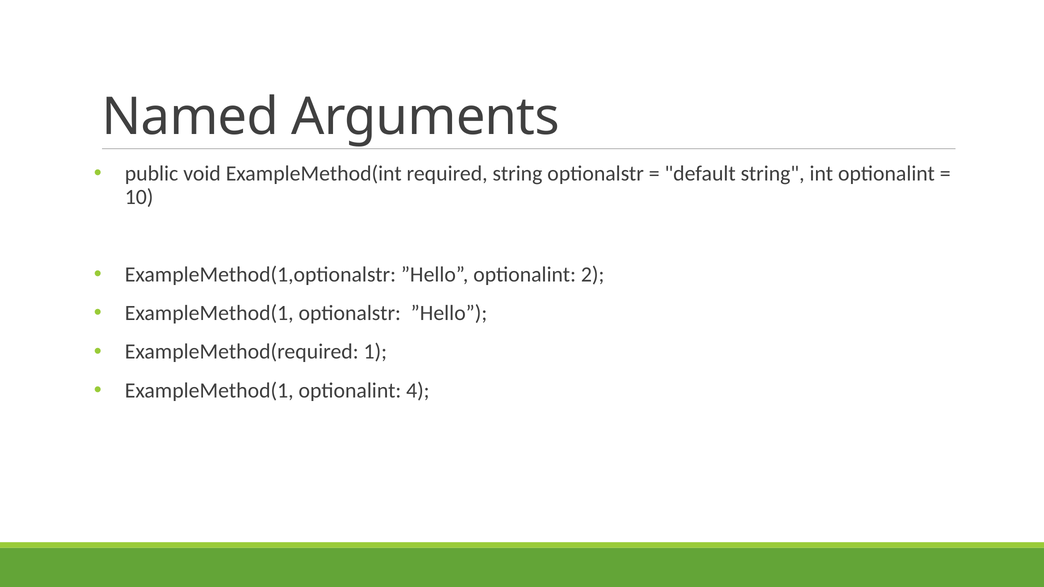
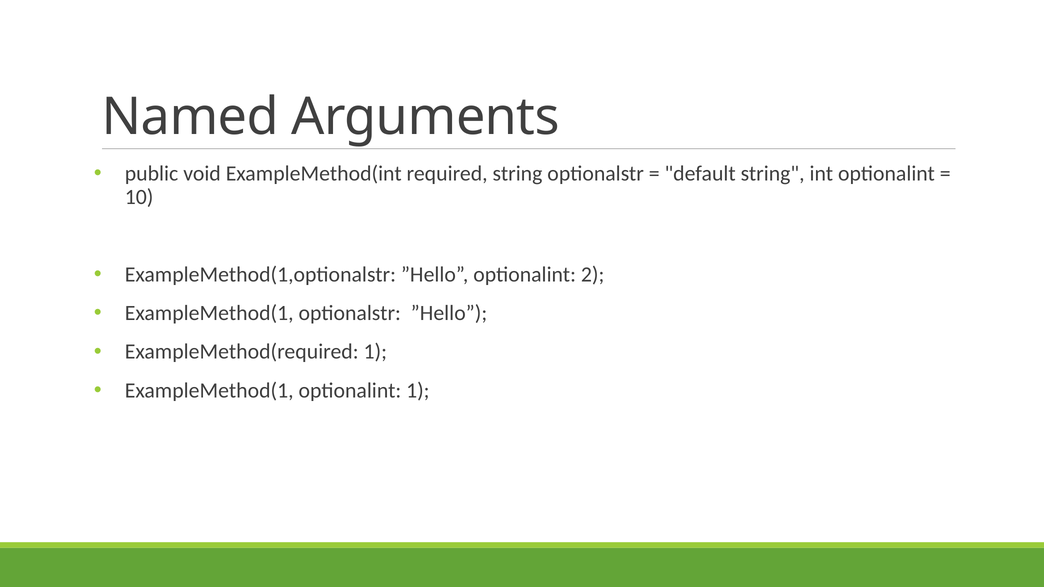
optionalint 4: 4 -> 1
